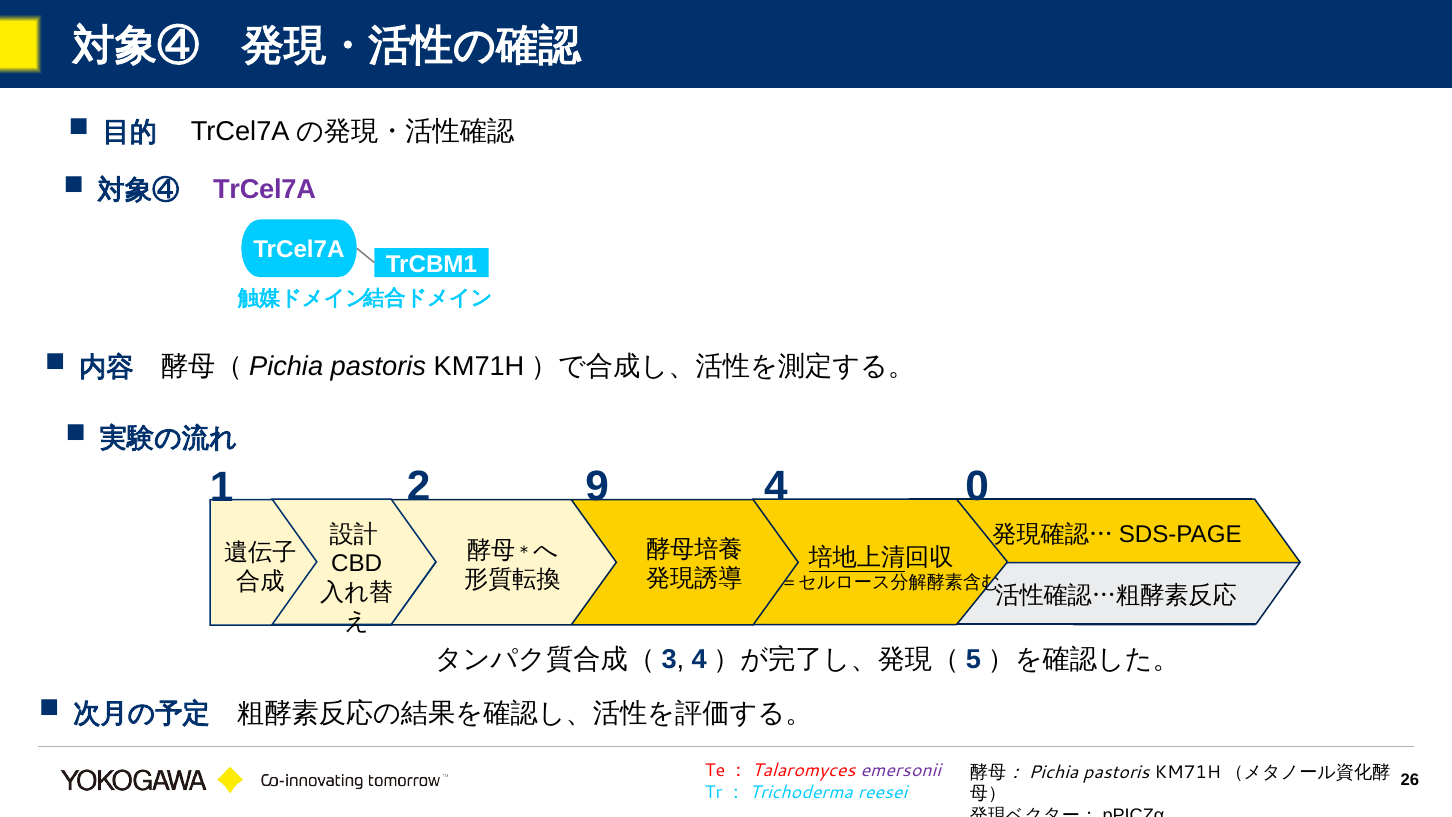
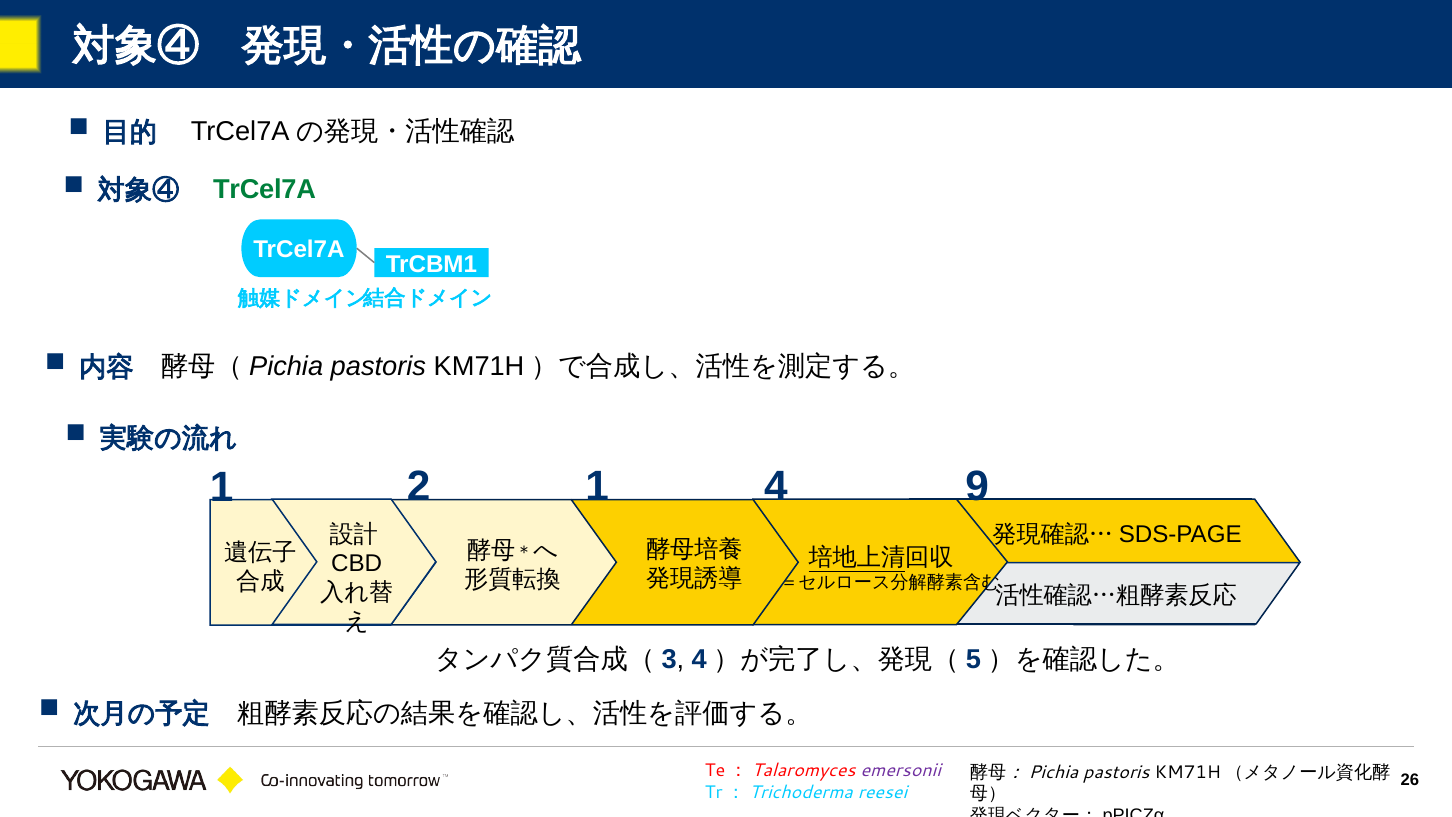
TrCel7A at (265, 190) colour: purple -> green
9 at (597, 487): 9 -> 1
0: 0 -> 9
